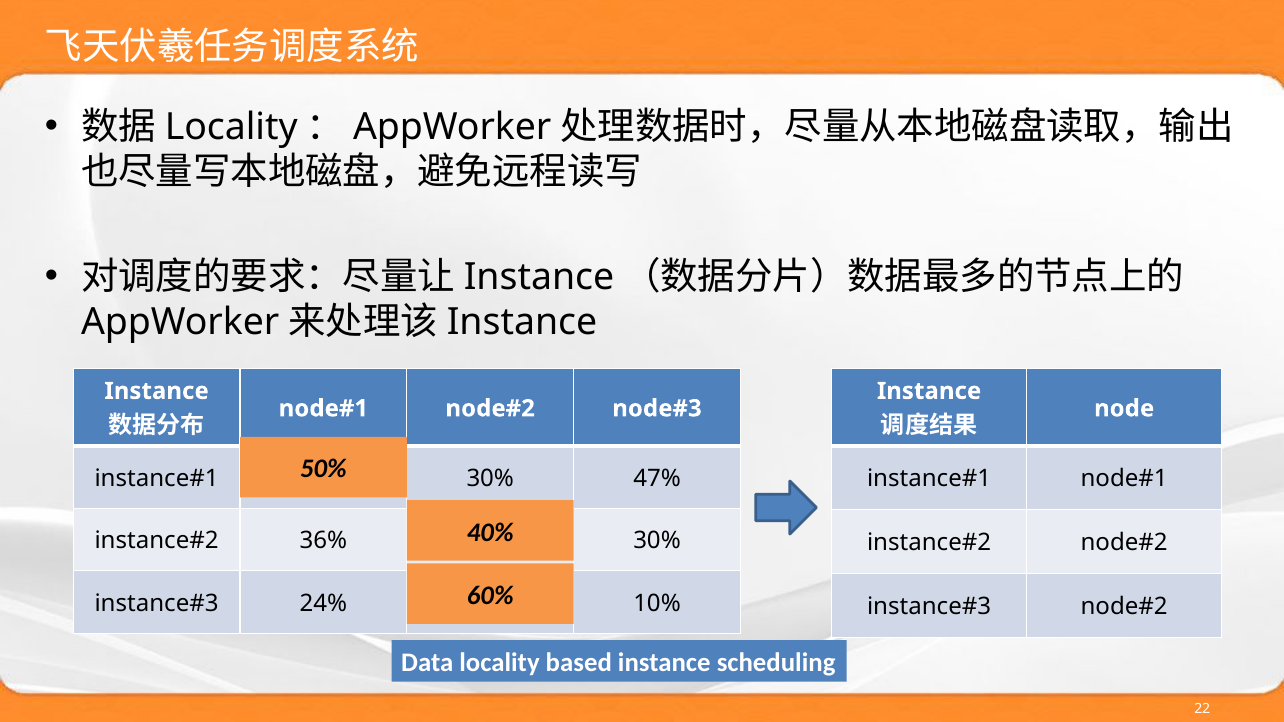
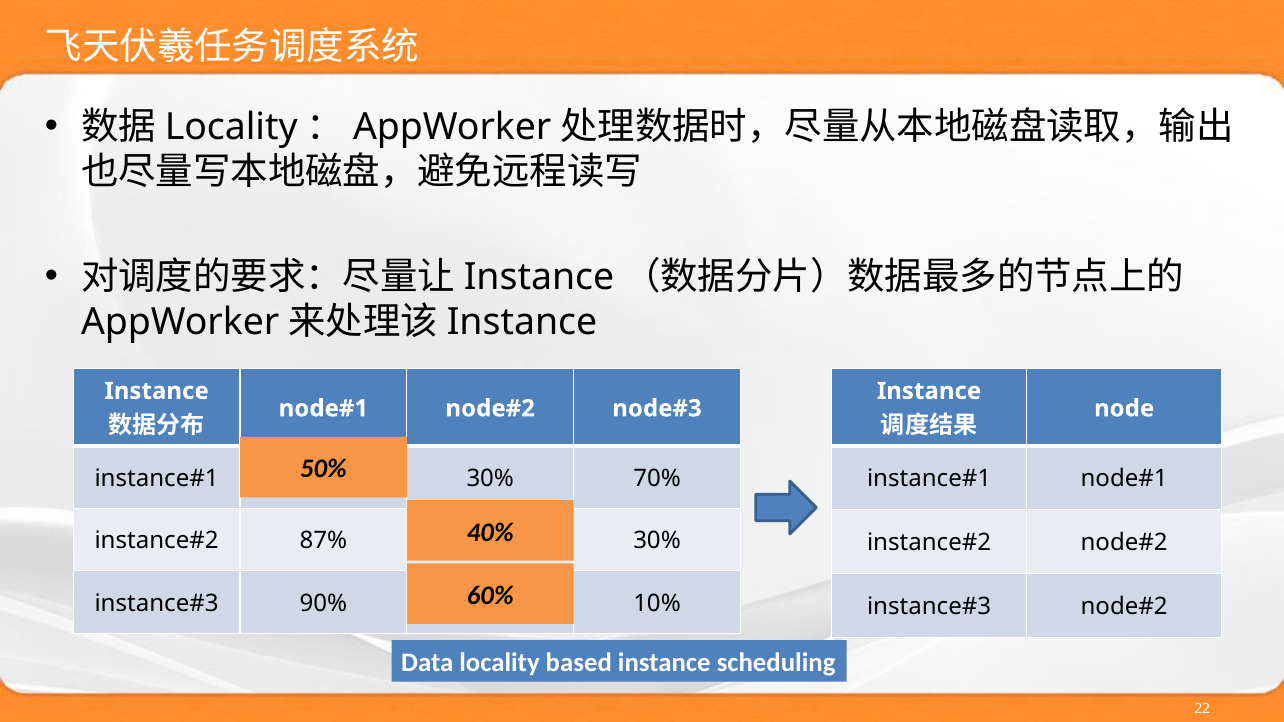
47%: 47% -> 70%
36%: 36% -> 87%
24%: 24% -> 90%
